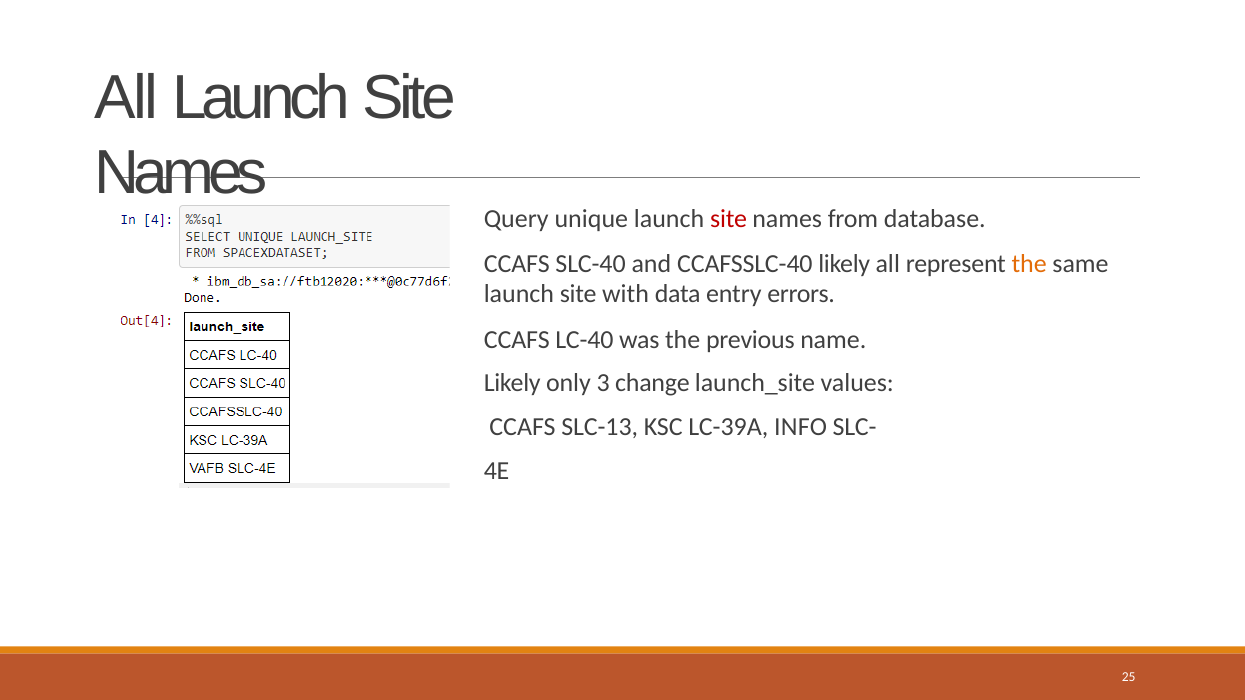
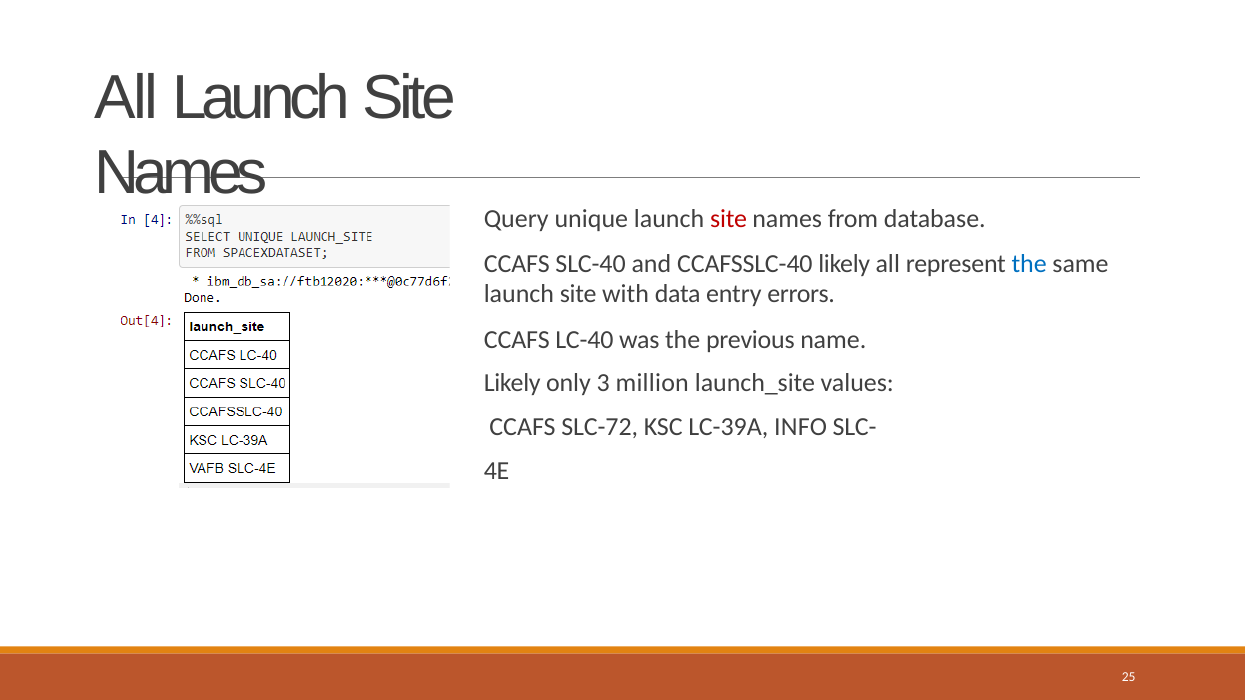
the at (1029, 264) colour: orange -> blue
change: change -> million
SLC-13: SLC-13 -> SLC-72
